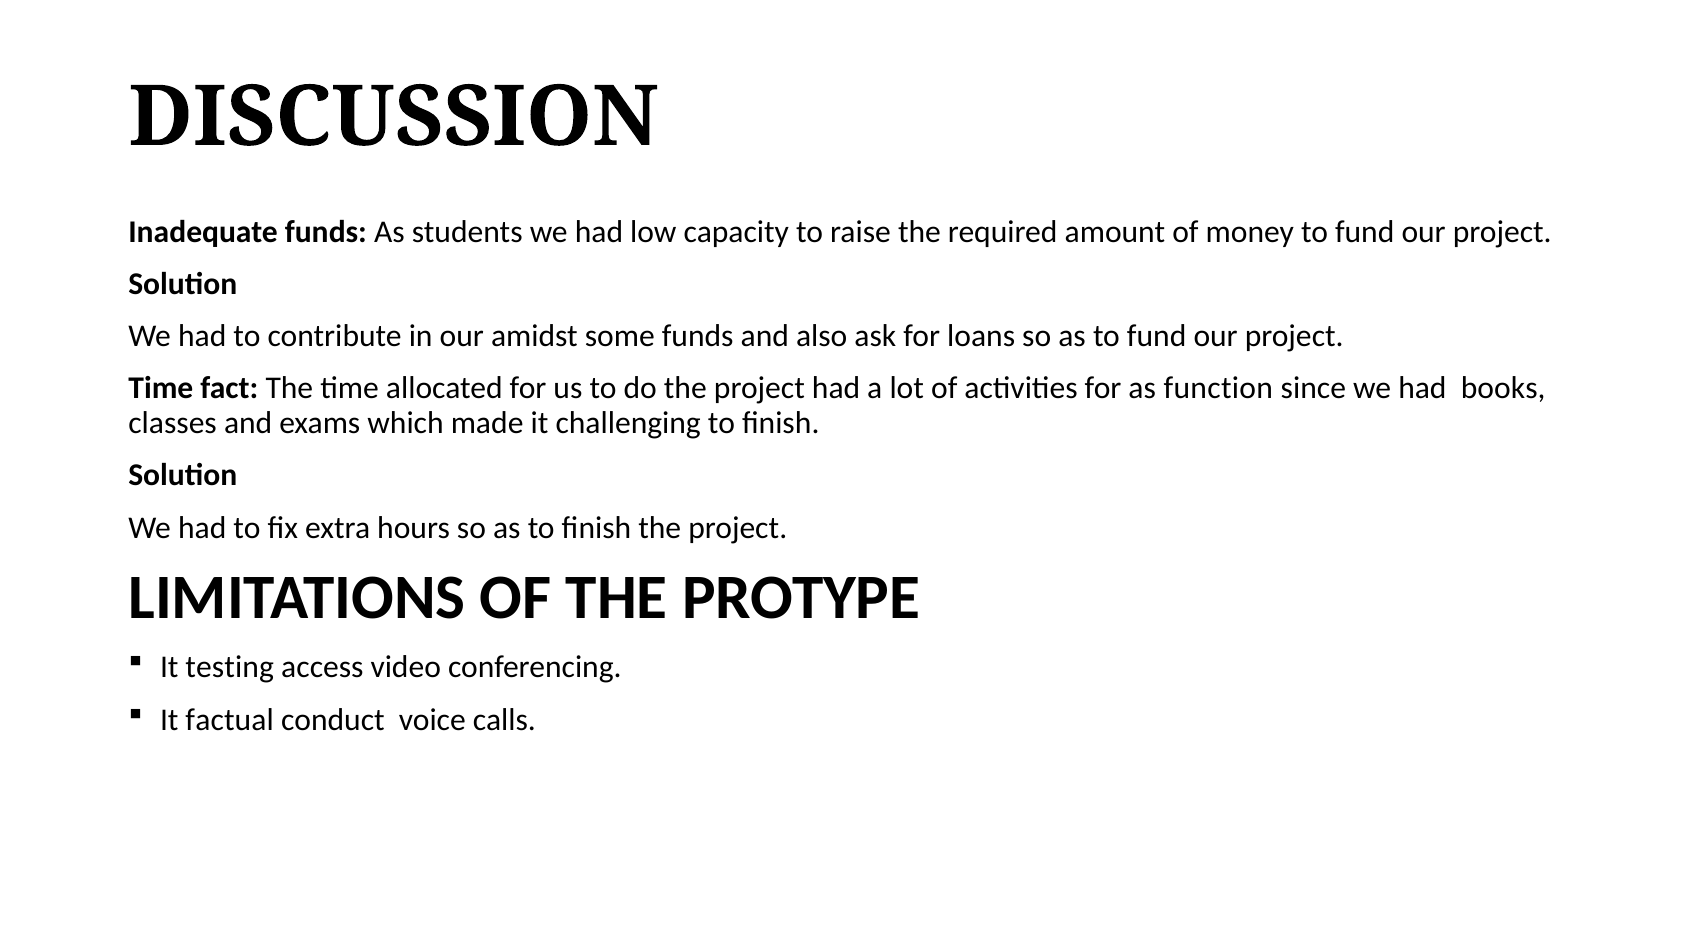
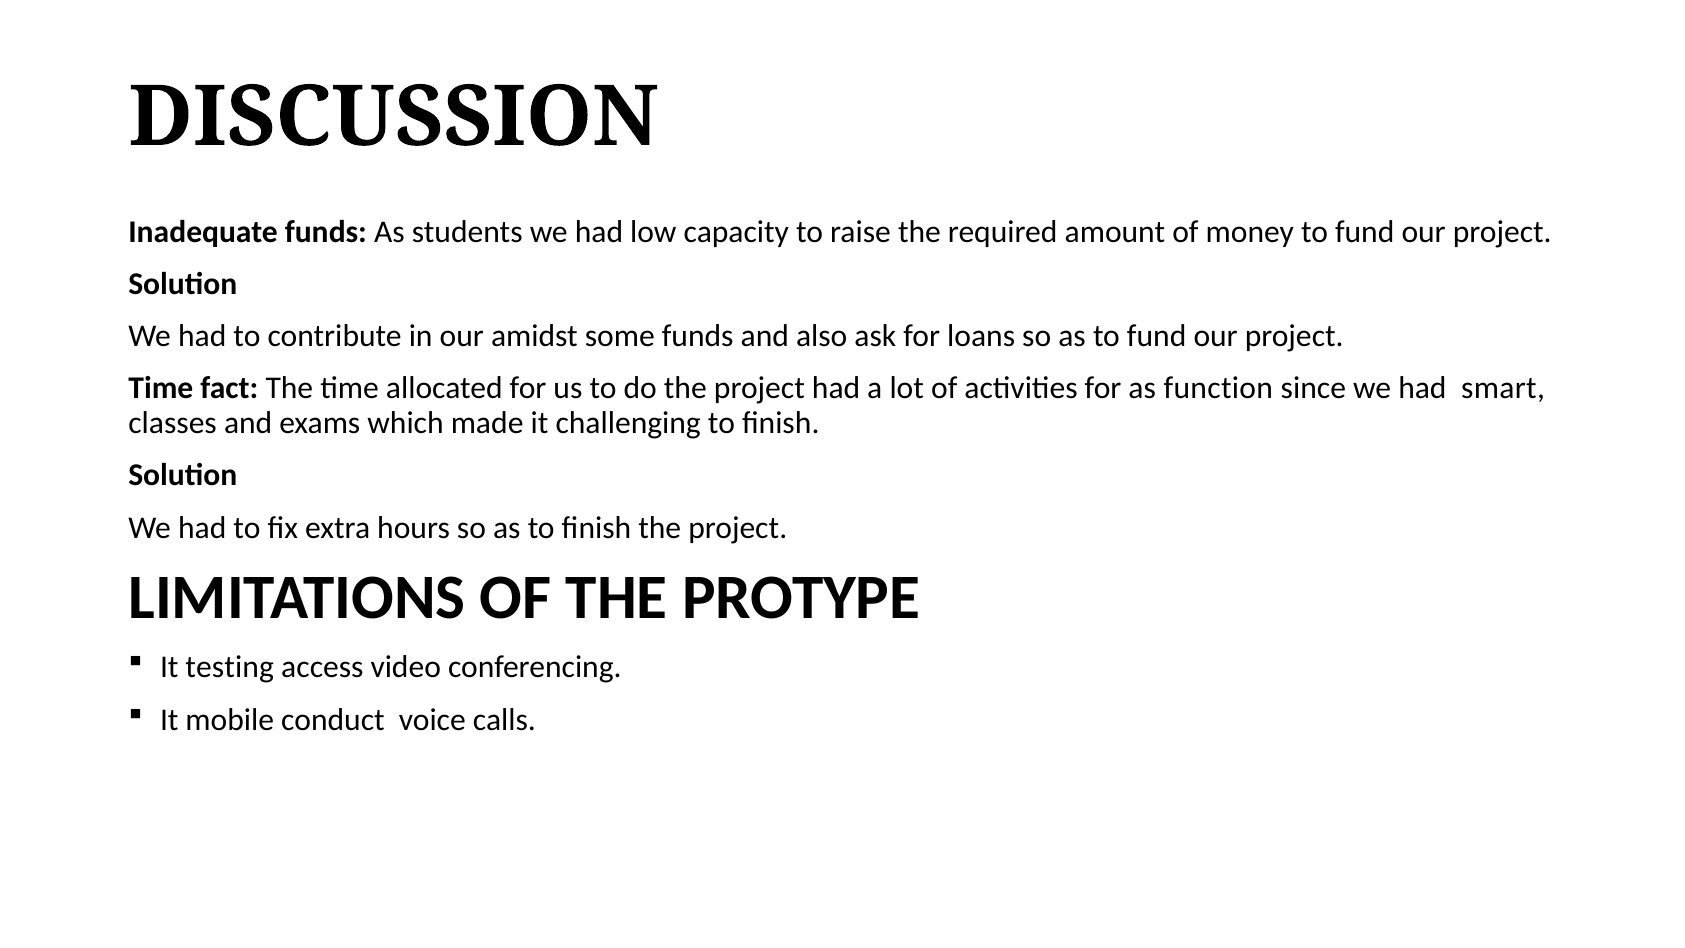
books: books -> smart
factual: factual -> mobile
